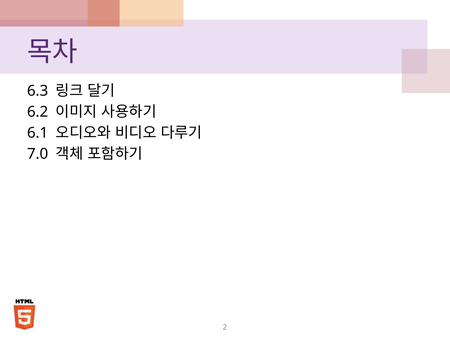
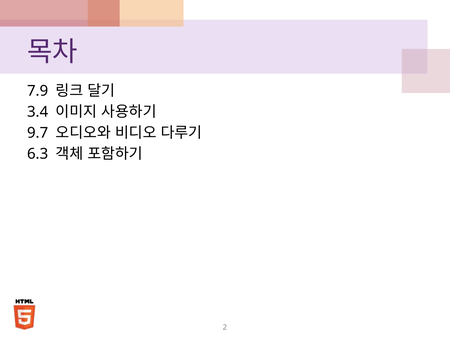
6.3: 6.3 -> 7.9
6.2: 6.2 -> 3.4
6.1: 6.1 -> 9.7
7.0: 7.0 -> 6.3
